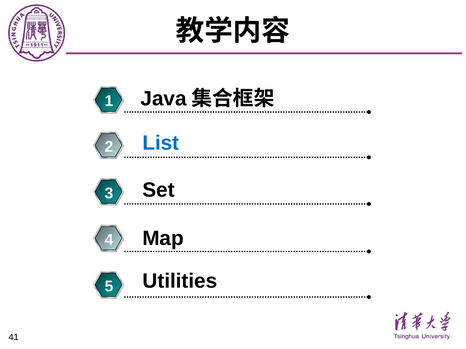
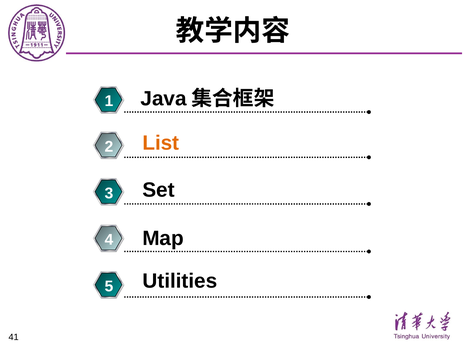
List colour: blue -> orange
